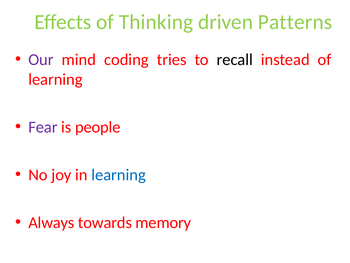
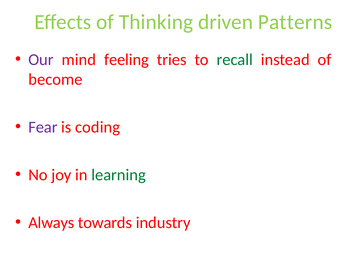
coding: coding -> feeling
recall colour: black -> green
learning at (55, 79): learning -> become
people: people -> coding
learning at (119, 175) colour: blue -> green
memory: memory -> industry
